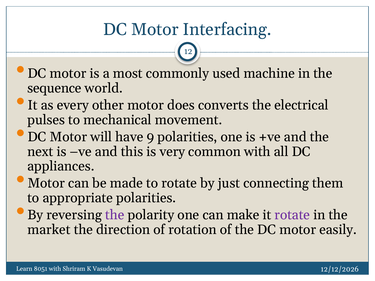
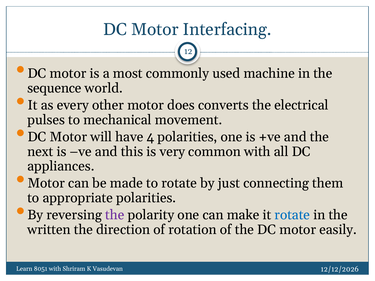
9: 9 -> 4
rotate at (292, 215) colour: purple -> blue
market: market -> written
